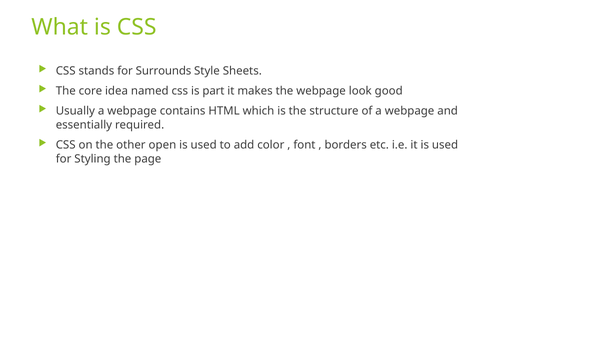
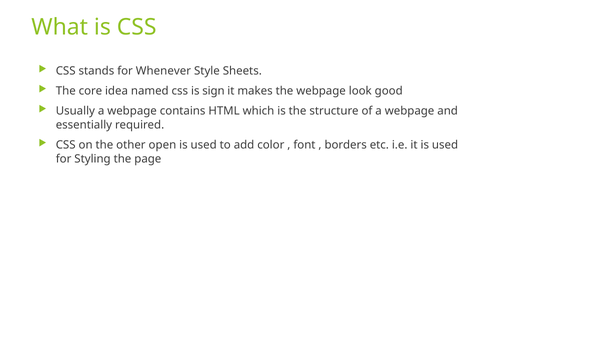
Surrounds: Surrounds -> Whenever
part: part -> sign
